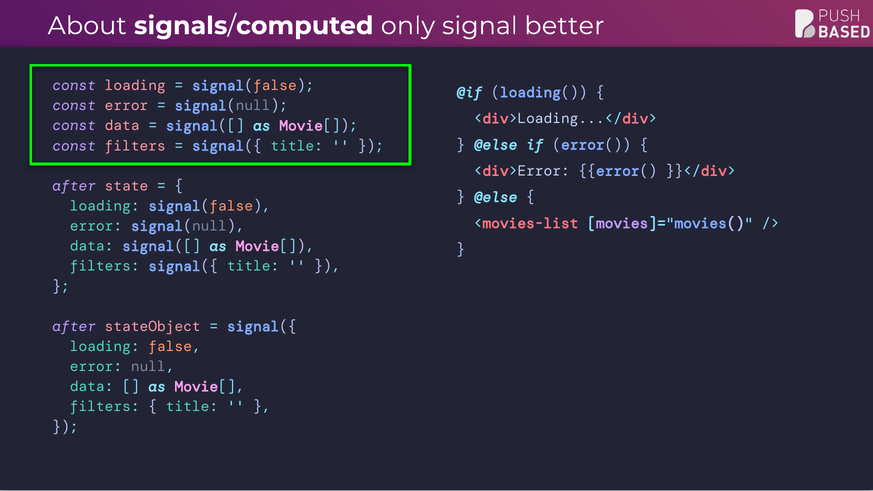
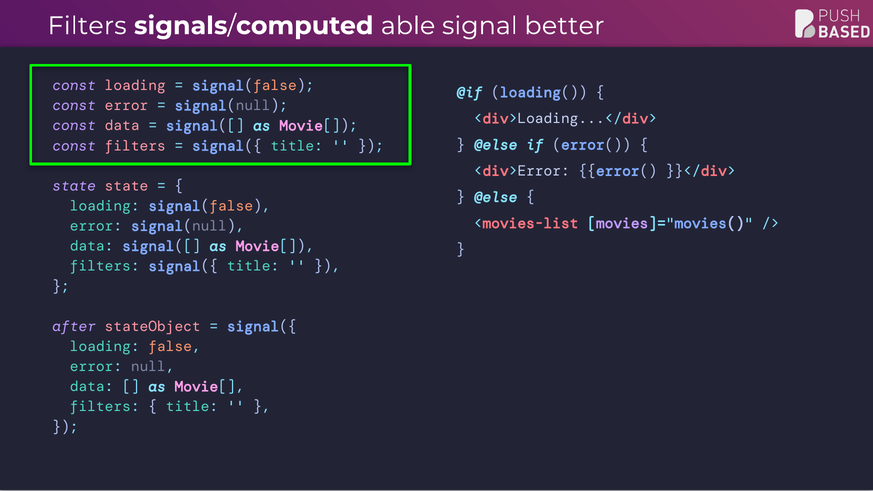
About at (87, 26): About -> Filters
only: only -> able
after at (74, 186): after -> state
